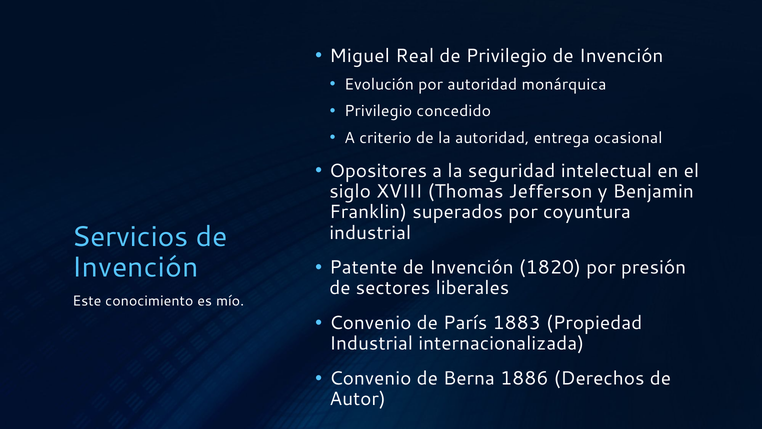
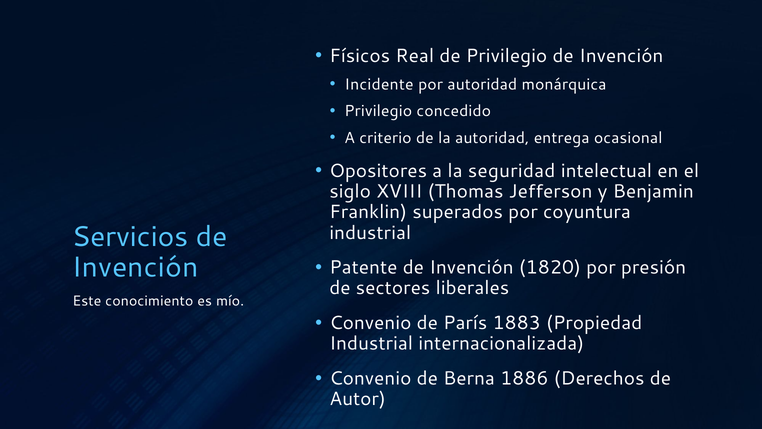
Miguel: Miguel -> Físicos
Evolución: Evolución -> Incidente
